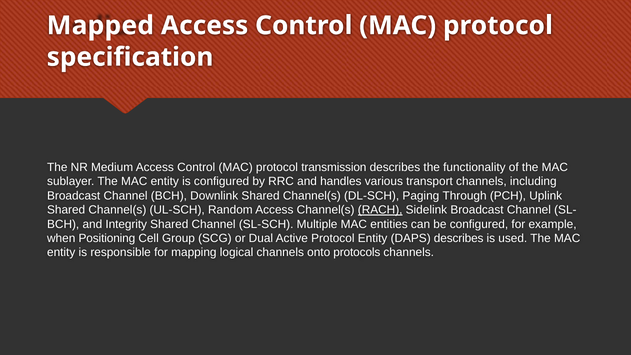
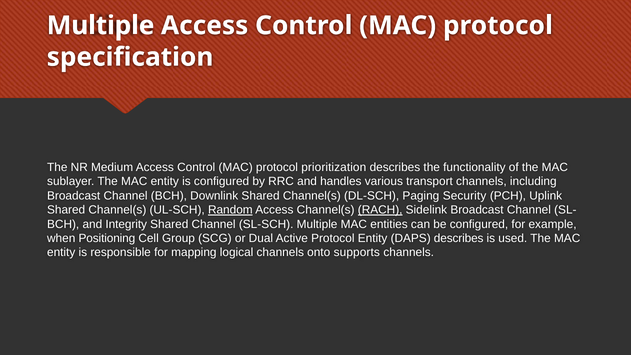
Mapped at (100, 26): Mapped -> Multiple
transmission: transmission -> prioritization
Through: Through -> Security
Random underline: none -> present
protocols: protocols -> supports
